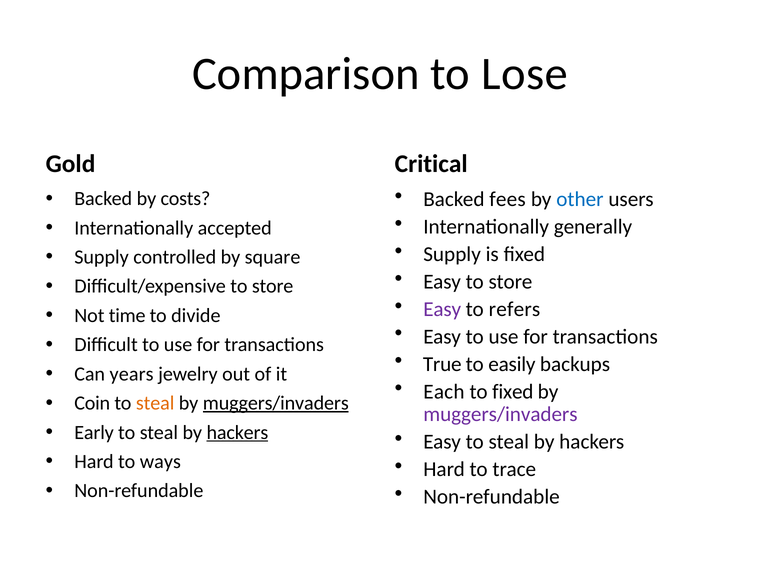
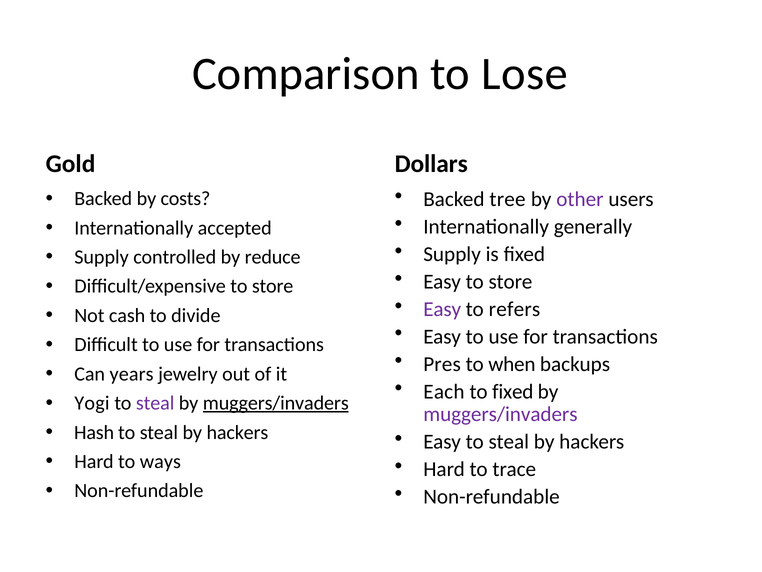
Critical: Critical -> Dollars
fees: fees -> tree
other colour: blue -> purple
square: square -> reduce
time: time -> cash
True: True -> Pres
easily: easily -> when
Coin: Coin -> Yogi
steal at (155, 403) colour: orange -> purple
Early: Early -> Hash
hackers at (237, 432) underline: present -> none
